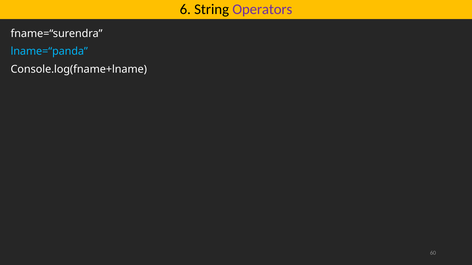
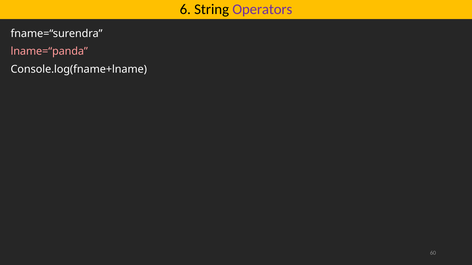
lname=“panda colour: light blue -> pink
